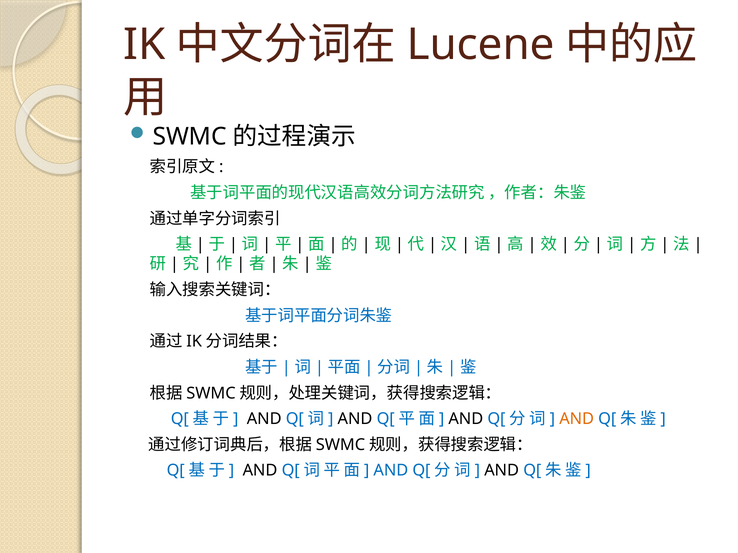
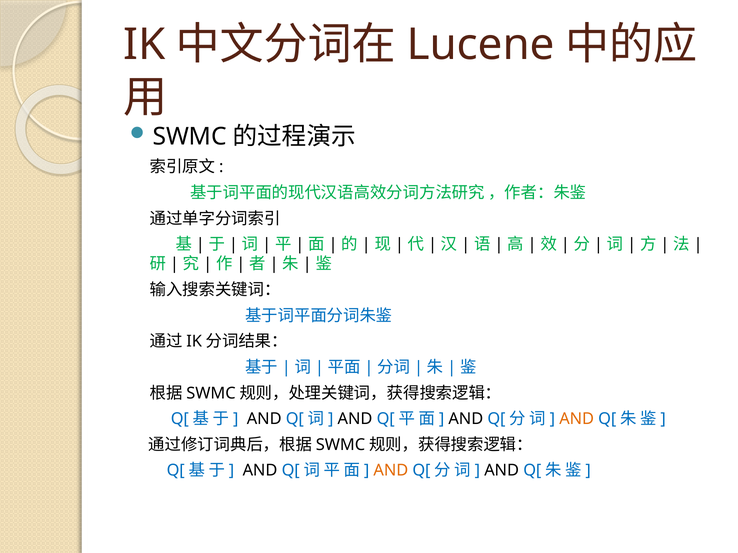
AND at (391, 471) colour: blue -> orange
